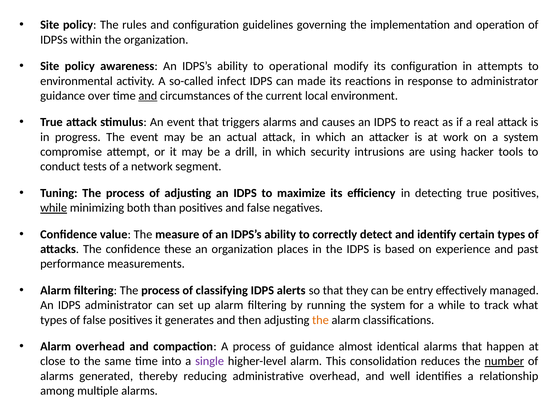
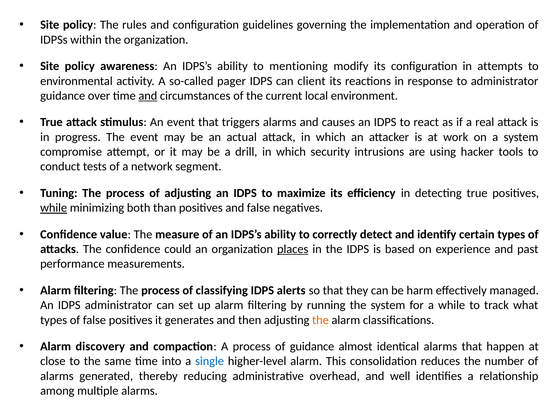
operational: operational -> mentioning
infect: infect -> pager
made: made -> client
these: these -> could
places underline: none -> present
entry: entry -> harm
Alarm overhead: overhead -> discovery
single colour: purple -> blue
number underline: present -> none
